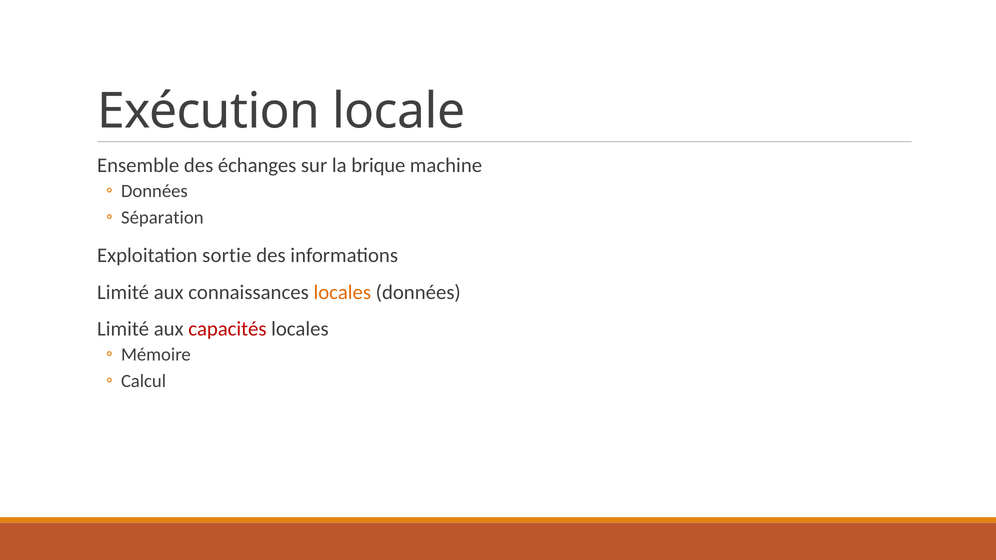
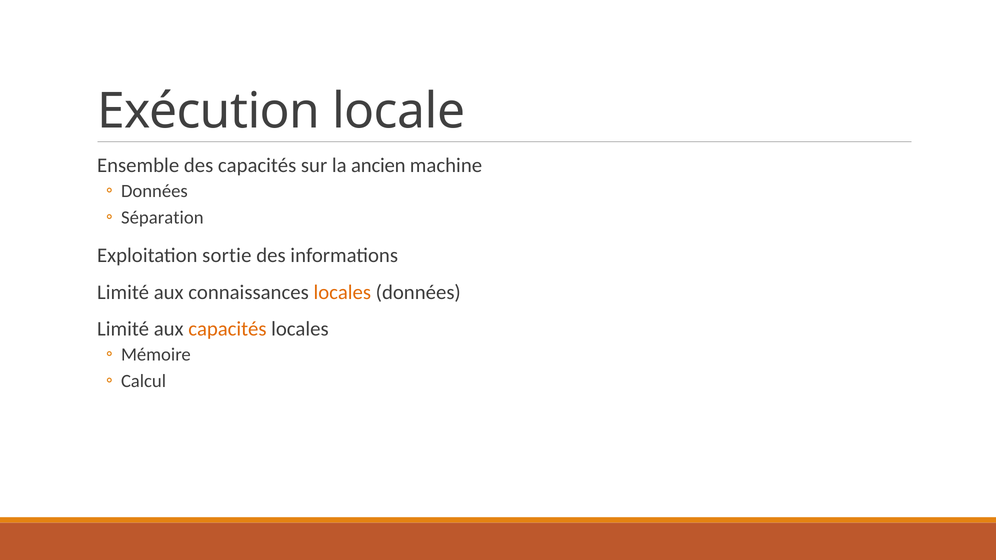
des échanges: échanges -> capacités
brique: brique -> ancien
capacités at (227, 329) colour: red -> orange
